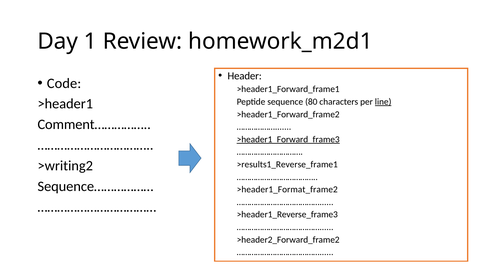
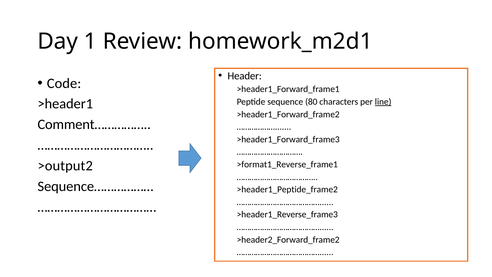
>header1_Forward_frame3 underline: present -> none
>writing2: >writing2 -> >output2
>results1_Reverse_frame1: >results1_Reverse_frame1 -> >format1_Reverse_frame1
>header1_Format_frame2: >header1_Format_frame2 -> >header1_Peptide_frame2
